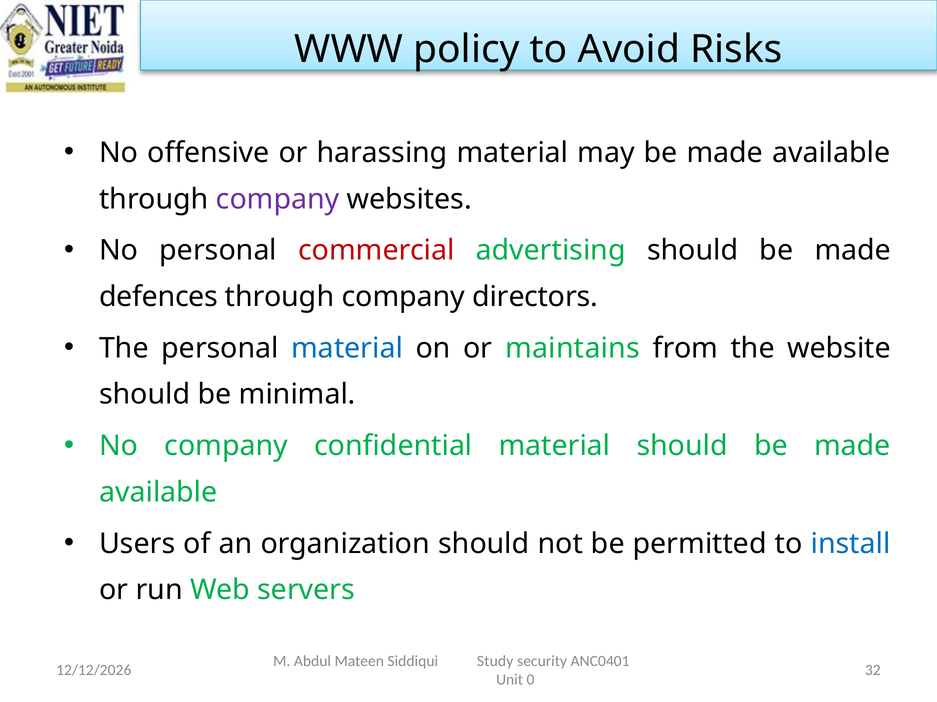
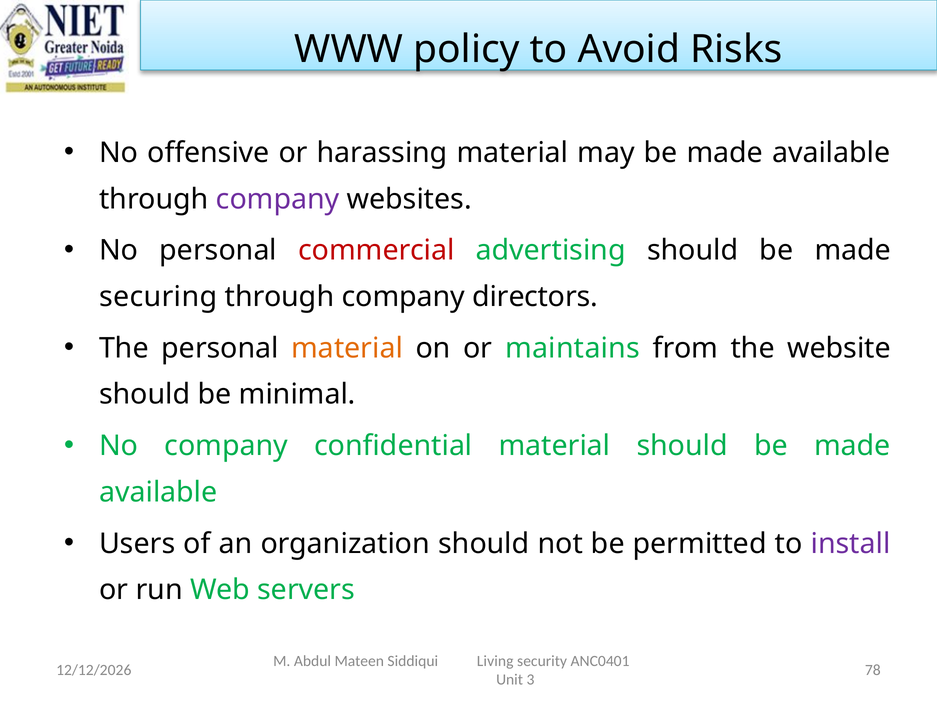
defences: defences -> securing
material at (347, 349) colour: blue -> orange
install colour: blue -> purple
Study: Study -> Living
32: 32 -> 78
0: 0 -> 3
